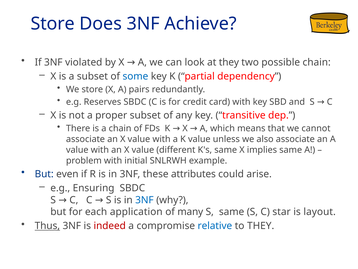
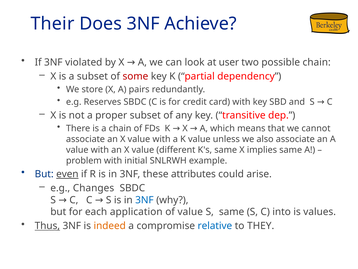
Store at (53, 24): Store -> Their
at they: they -> user
some colour: blue -> red
even underline: none -> present
Ensuring: Ensuring -> Changes
of many: many -> value
star: star -> into
layout: layout -> values
indeed colour: red -> orange
